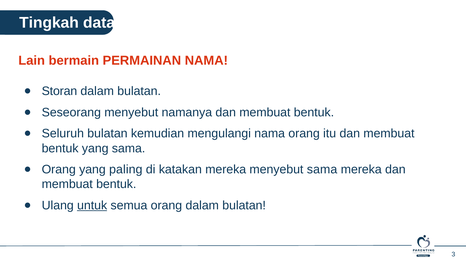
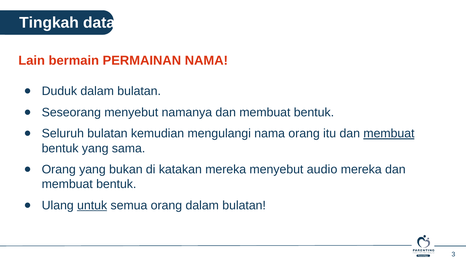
Storan: Storan -> Duduk
membuat at (389, 134) underline: none -> present
paling: paling -> bukan
menyebut sama: sama -> audio
